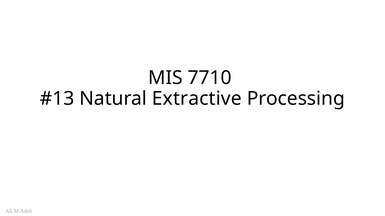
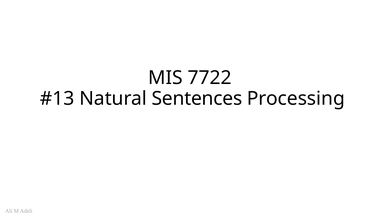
7710: 7710 -> 7722
Extractive: Extractive -> Sentences
